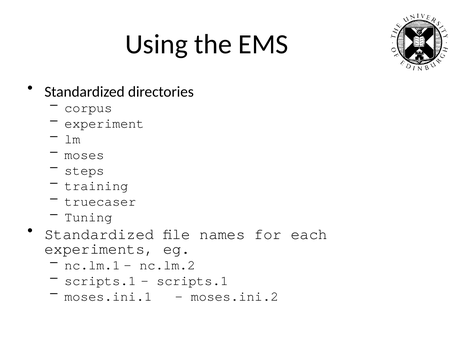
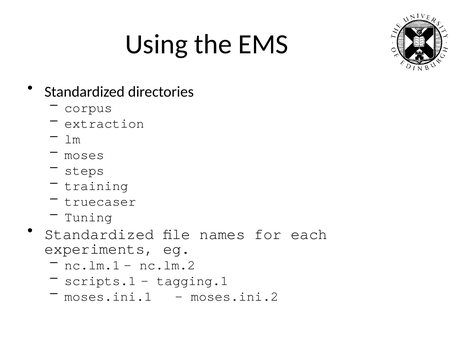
experiment: experiment -> extraction
scripts.1 at (192, 281): scripts.1 -> tagging.1
